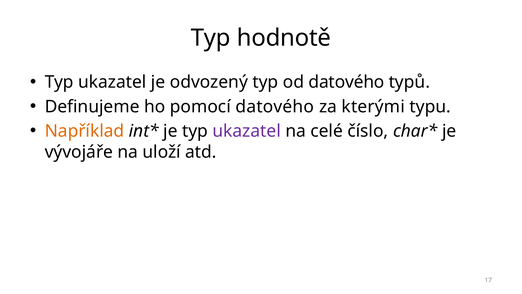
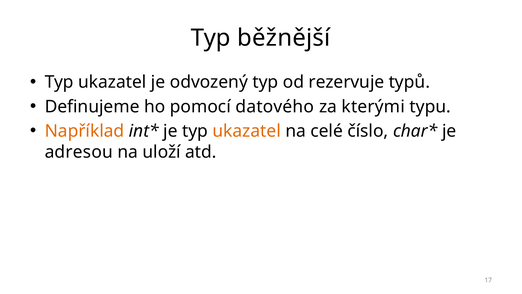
hodnotě: hodnotě -> běžnější
od datového: datového -> rezervuje
ukazatel at (247, 131) colour: purple -> orange
vývojáře: vývojáře -> adresou
